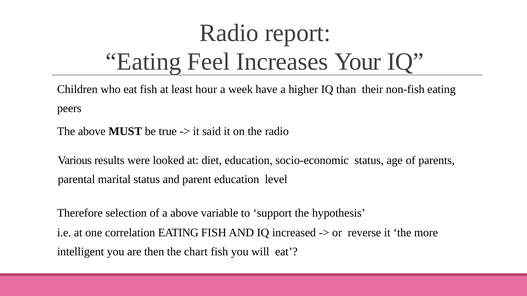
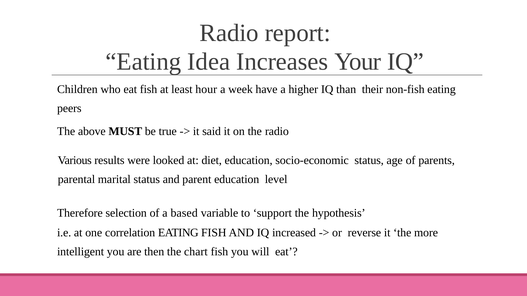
Feel: Feel -> Idea
a above: above -> based
